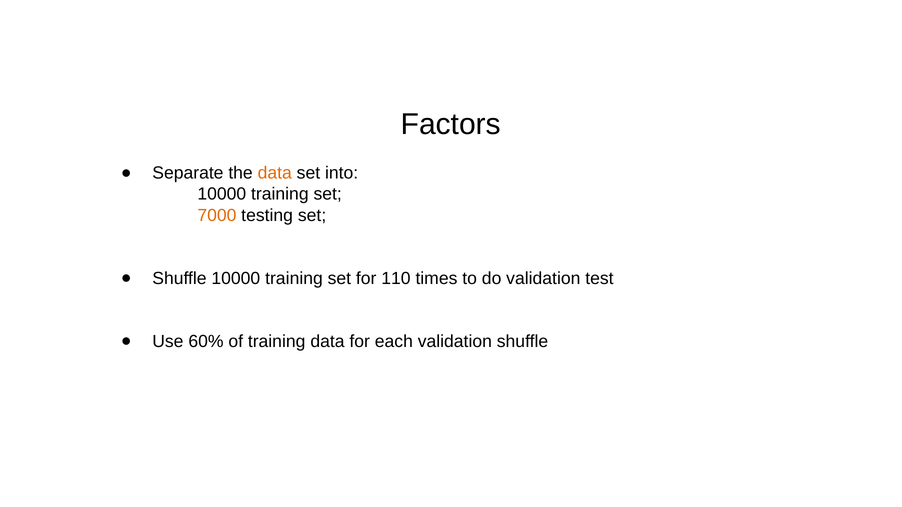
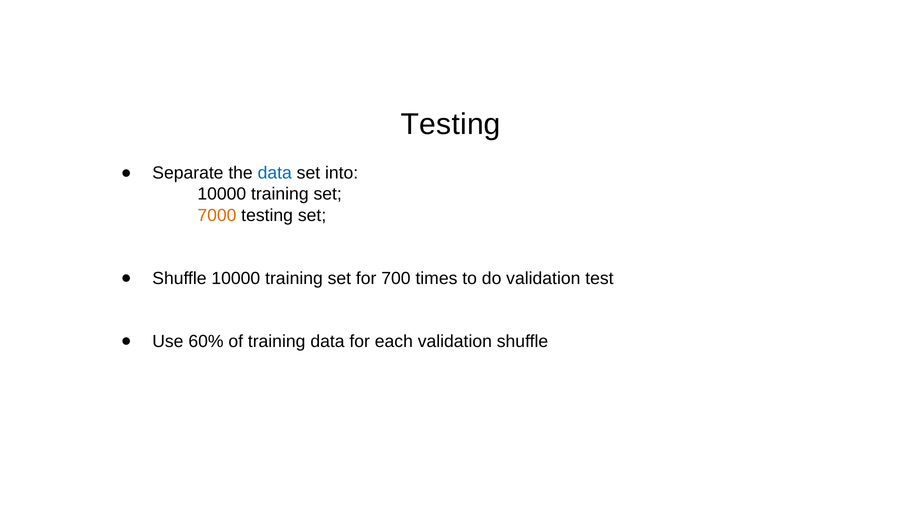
Factors at (451, 125): Factors -> Testing
data at (275, 173) colour: orange -> blue
110: 110 -> 700
